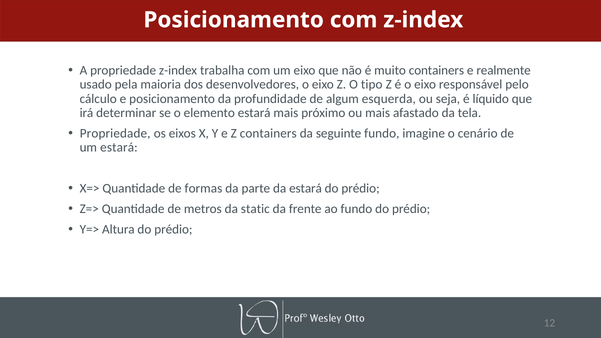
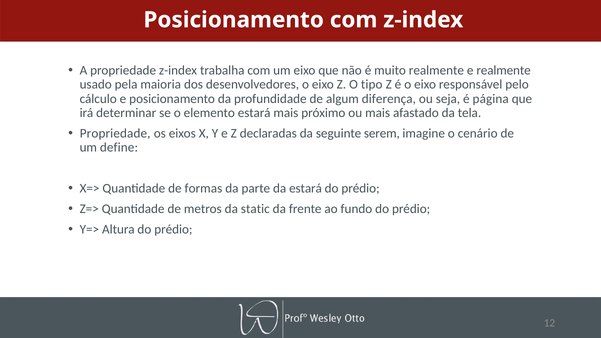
muito containers: containers -> realmente
esquerda: esquerda -> diferença
líquido: líquido -> página
Z containers: containers -> declaradas
seguinte fundo: fundo -> serem
um estará: estará -> define
